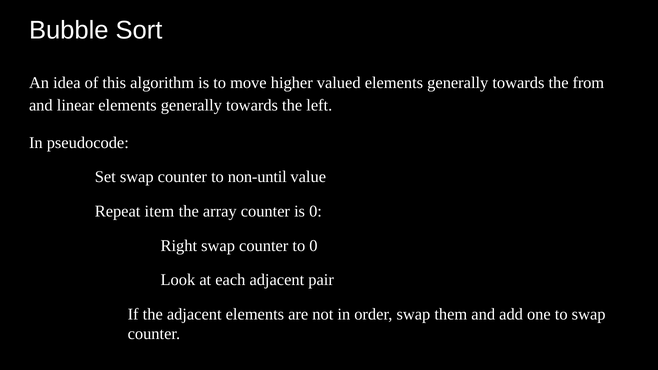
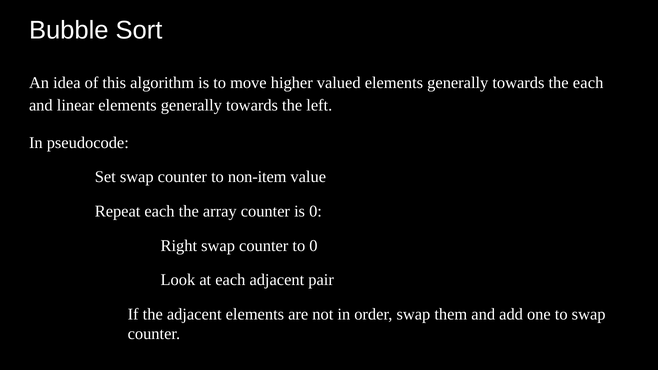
the from: from -> each
non-until: non-until -> non-item
Repeat item: item -> each
